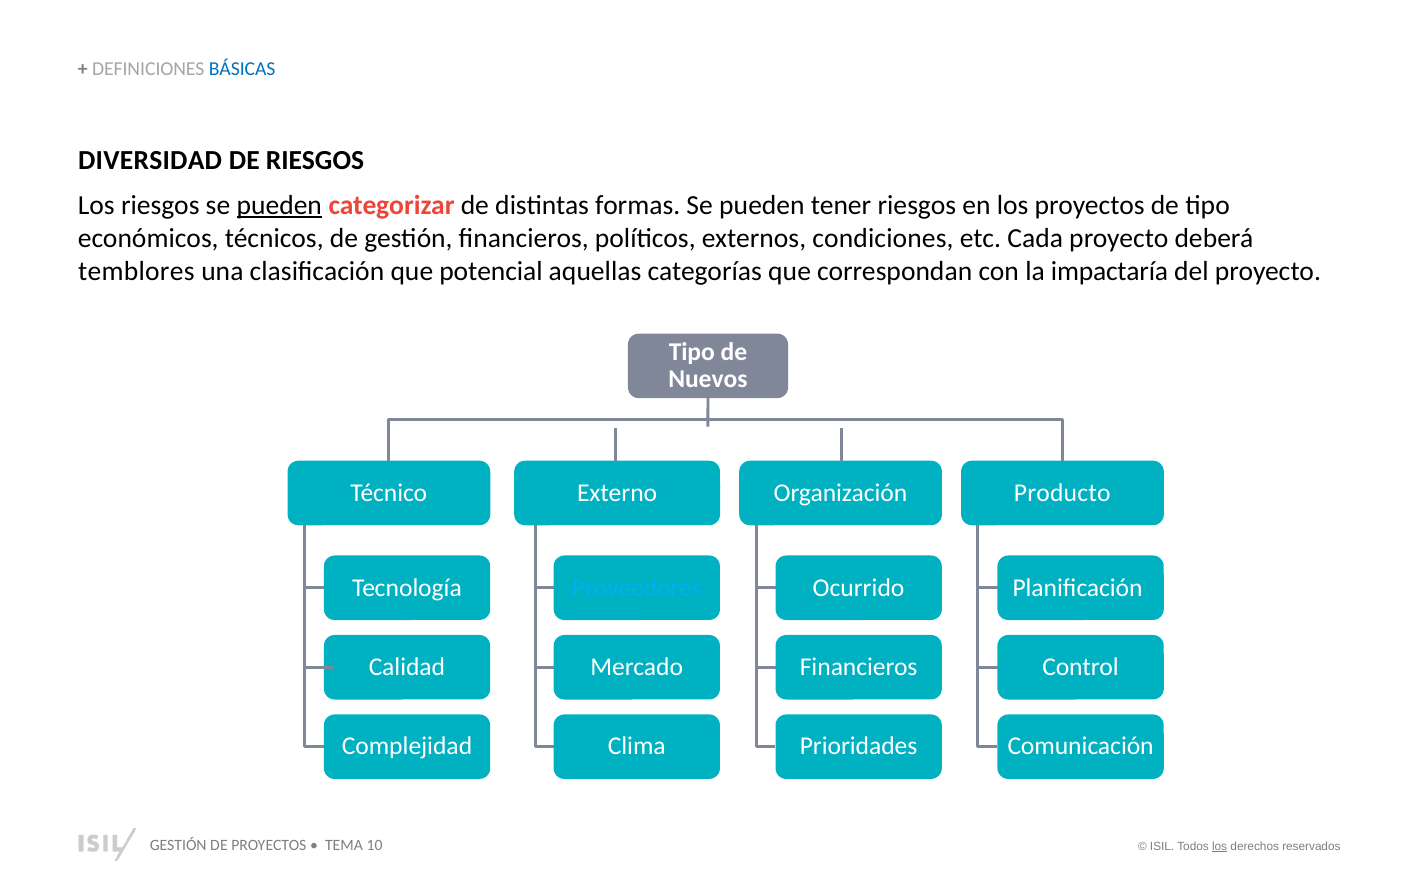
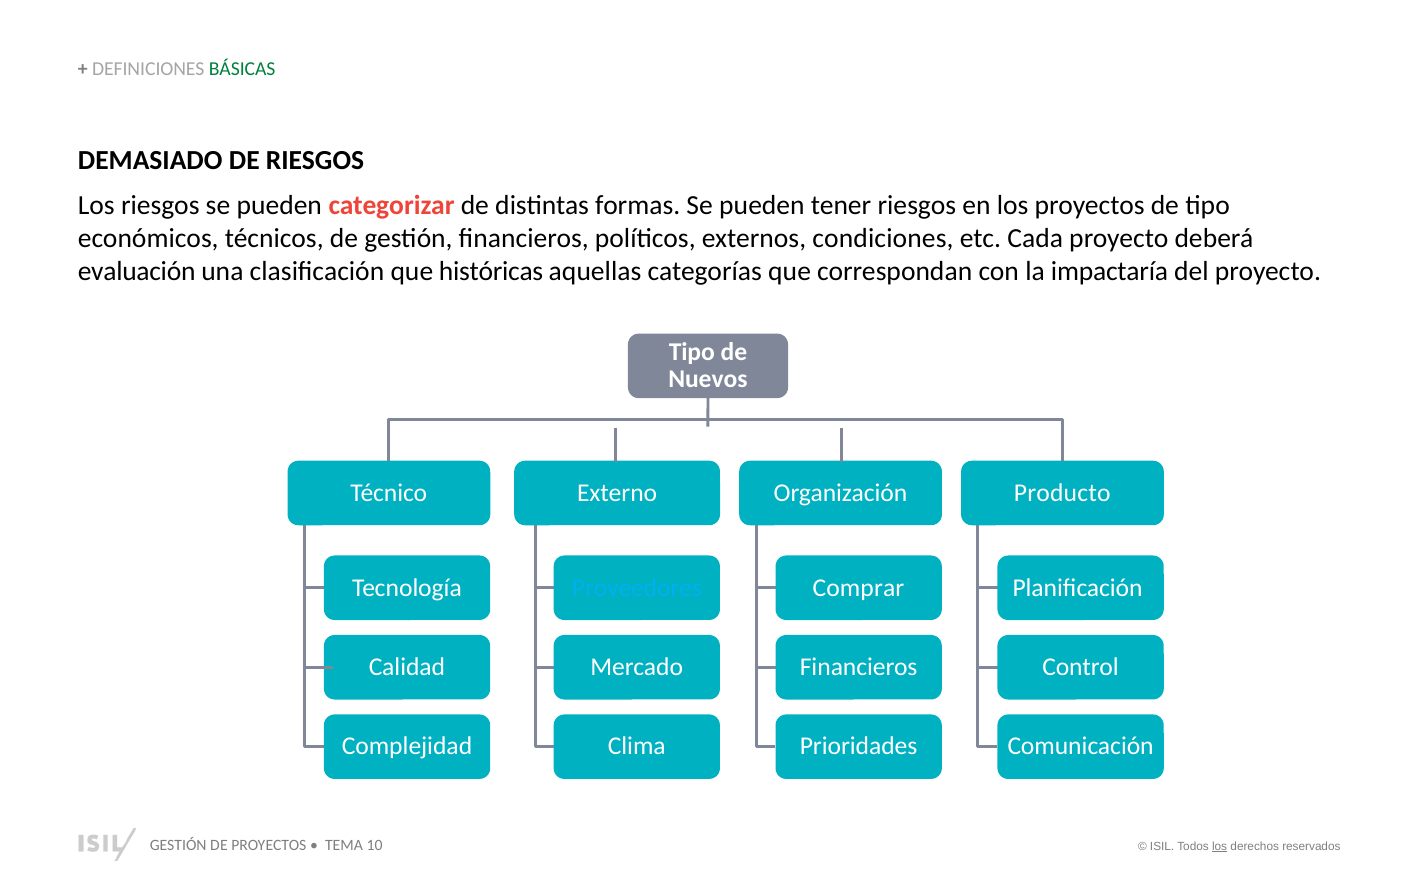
BÁSICAS colour: blue -> green
DIVERSIDAD: DIVERSIDAD -> DEMASIADO
pueden at (279, 205) underline: present -> none
temblores: temblores -> evaluación
potencial: potencial -> históricas
Ocurrido: Ocurrido -> Comprar
